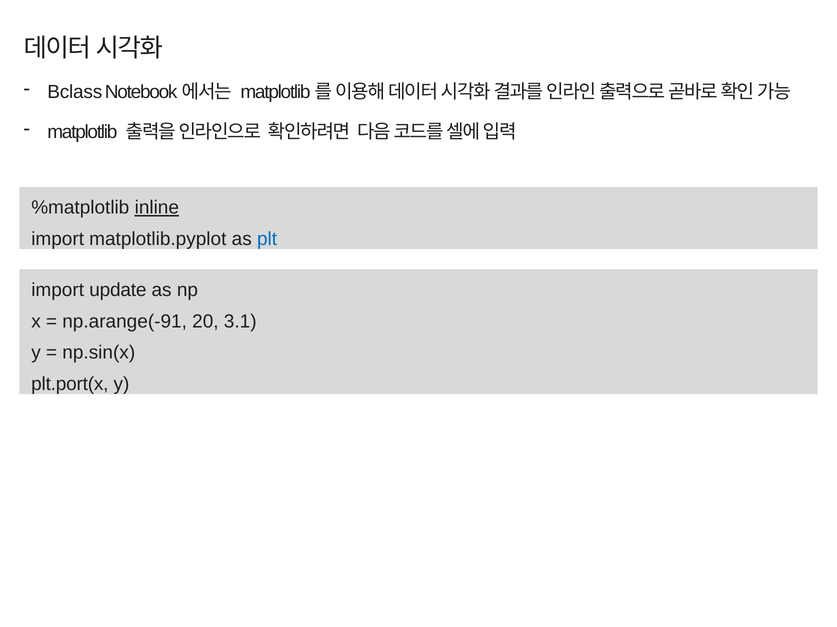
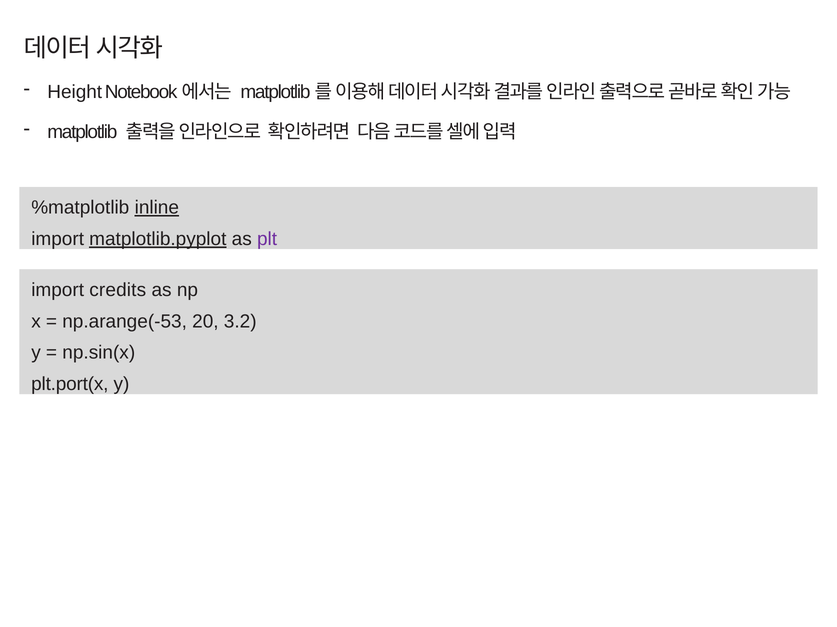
Bclass: Bclass -> Height
matplotlib.pyplot underline: none -> present
plt colour: blue -> purple
update: update -> credits
np.arange(-91: np.arange(-91 -> np.arange(-53
3.1: 3.1 -> 3.2
